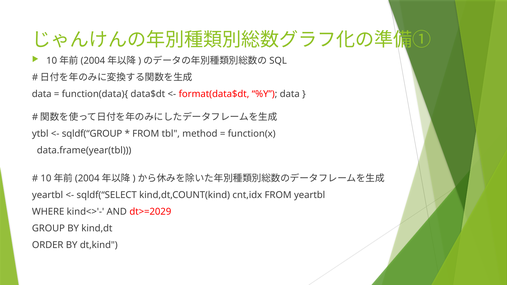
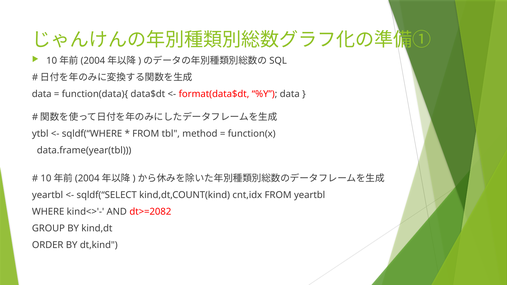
sqldf(“GROUP: sqldf(“GROUP -> sqldf(“WHERE
dt>=2029: dt>=2029 -> dt>=2082
